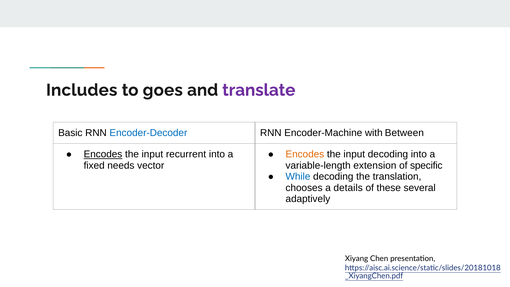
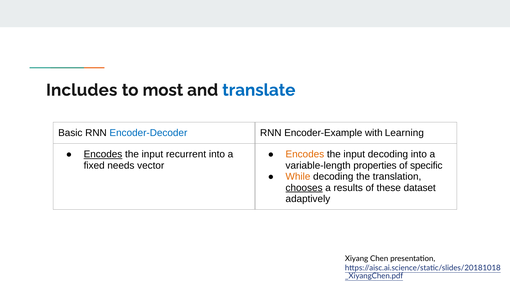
goes: goes -> most
translate colour: purple -> blue
Encoder-Machine: Encoder-Machine -> Encoder-Example
Between: Between -> Learning
extension: extension -> properties
While colour: blue -> orange
chooses underline: none -> present
details: details -> results
several: several -> dataset
